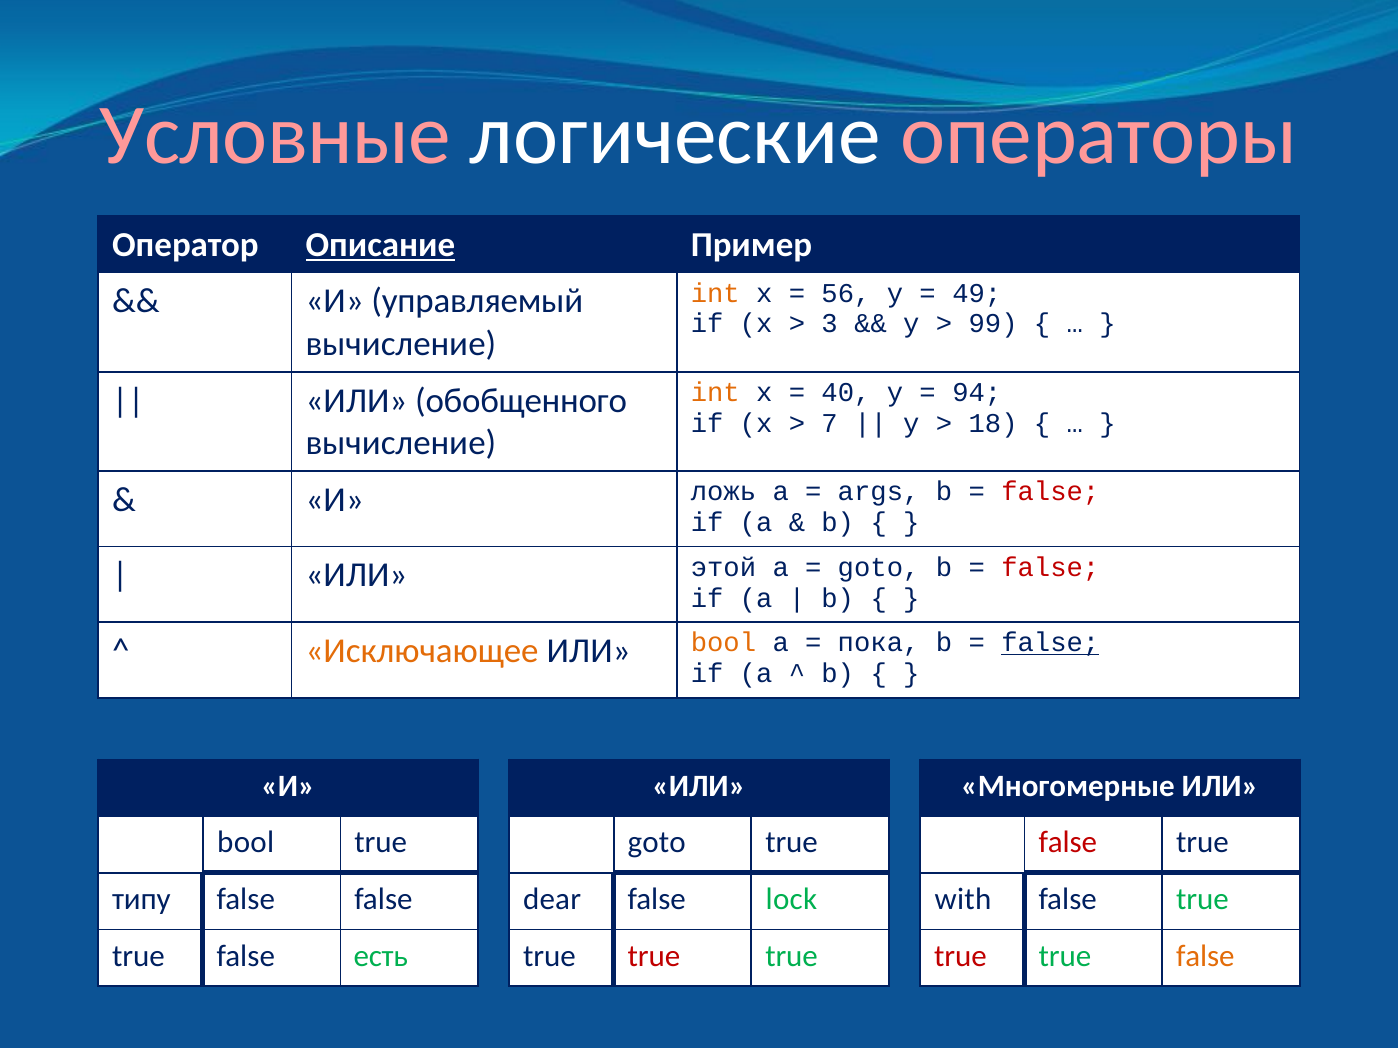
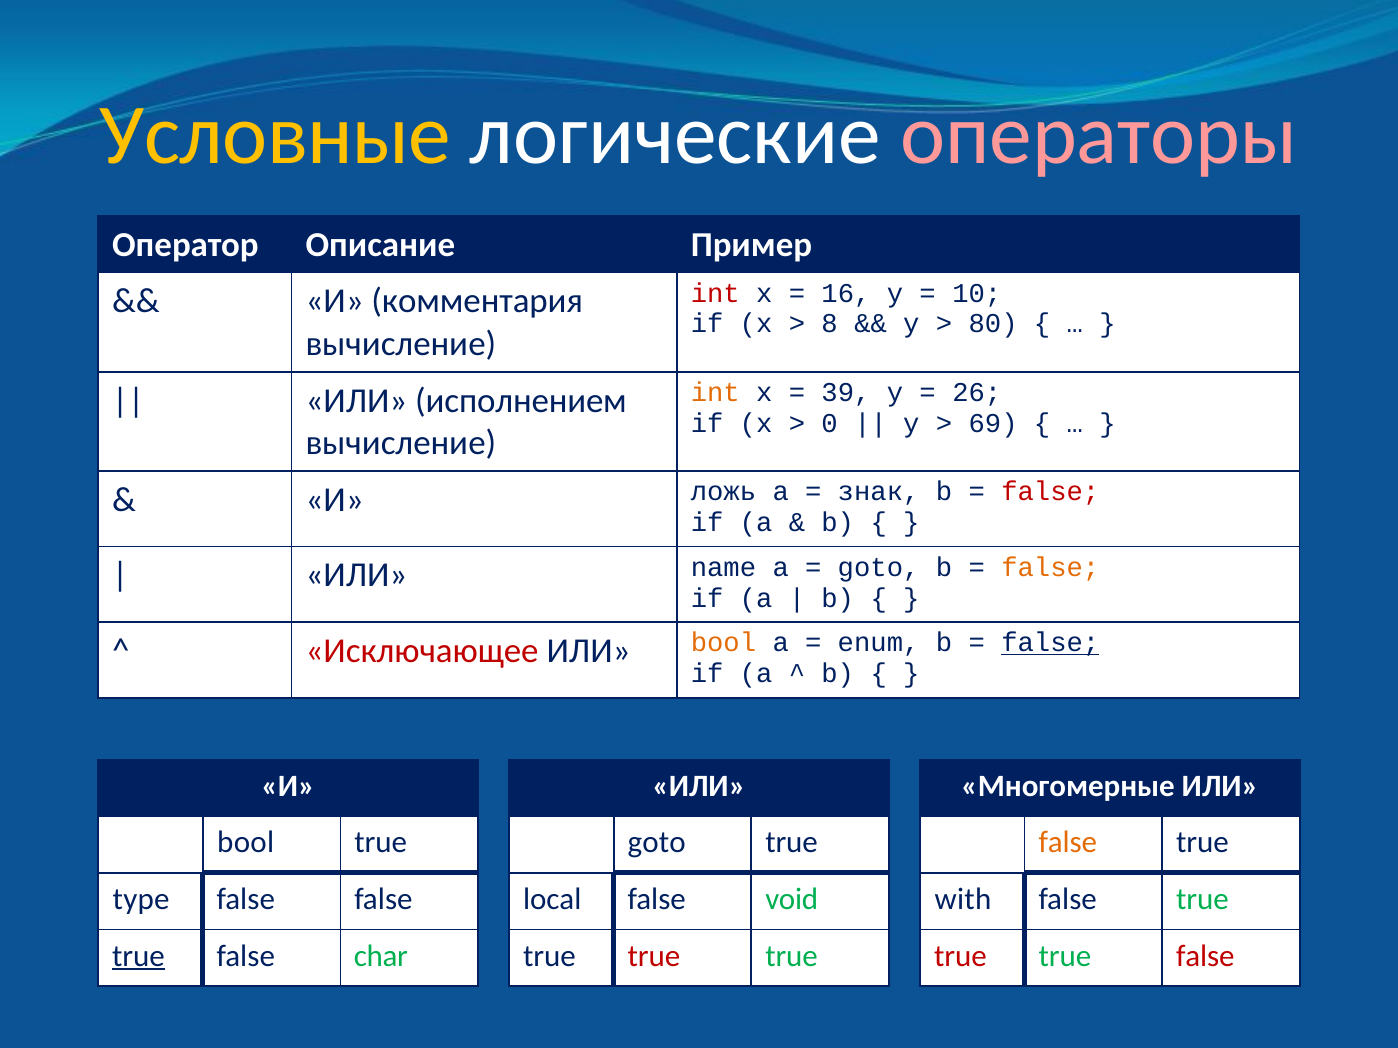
Условные colour: pink -> yellow
Описание underline: present -> none
int at (715, 293) colour: orange -> red
56: 56 -> 16
49: 49 -> 10
управляемый: управляемый -> комментария
3: 3 -> 8
99: 99 -> 80
40: 40 -> 39
94: 94 -> 26
обобщенного: обобщенного -> исполнением
7: 7 -> 0
18: 18 -> 69
args: args -> знак
этой: этой -> name
false at (1050, 568) colour: red -> orange
Исключающее colour: orange -> red
пока: пока -> enum
false at (1068, 843) colour: red -> orange
типу: типу -> type
dear: dear -> local
lock: lock -> void
true at (139, 956) underline: none -> present
есть: есть -> char
false at (1205, 956) colour: orange -> red
